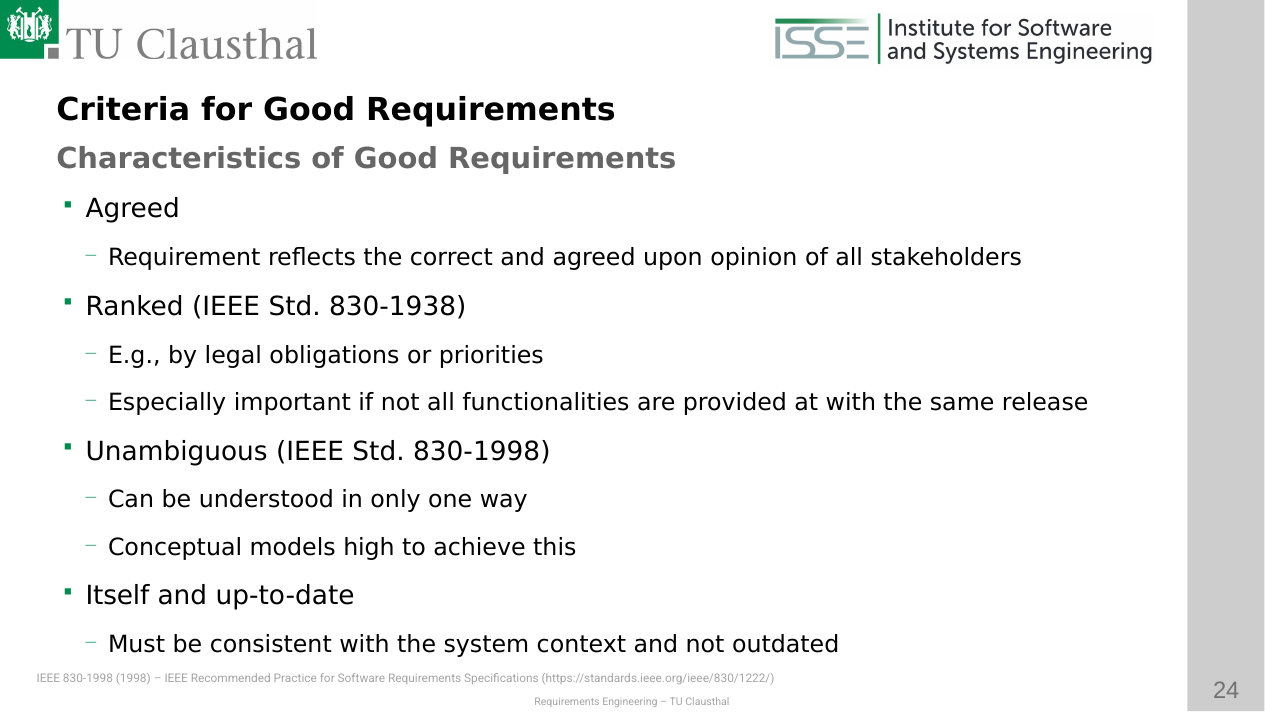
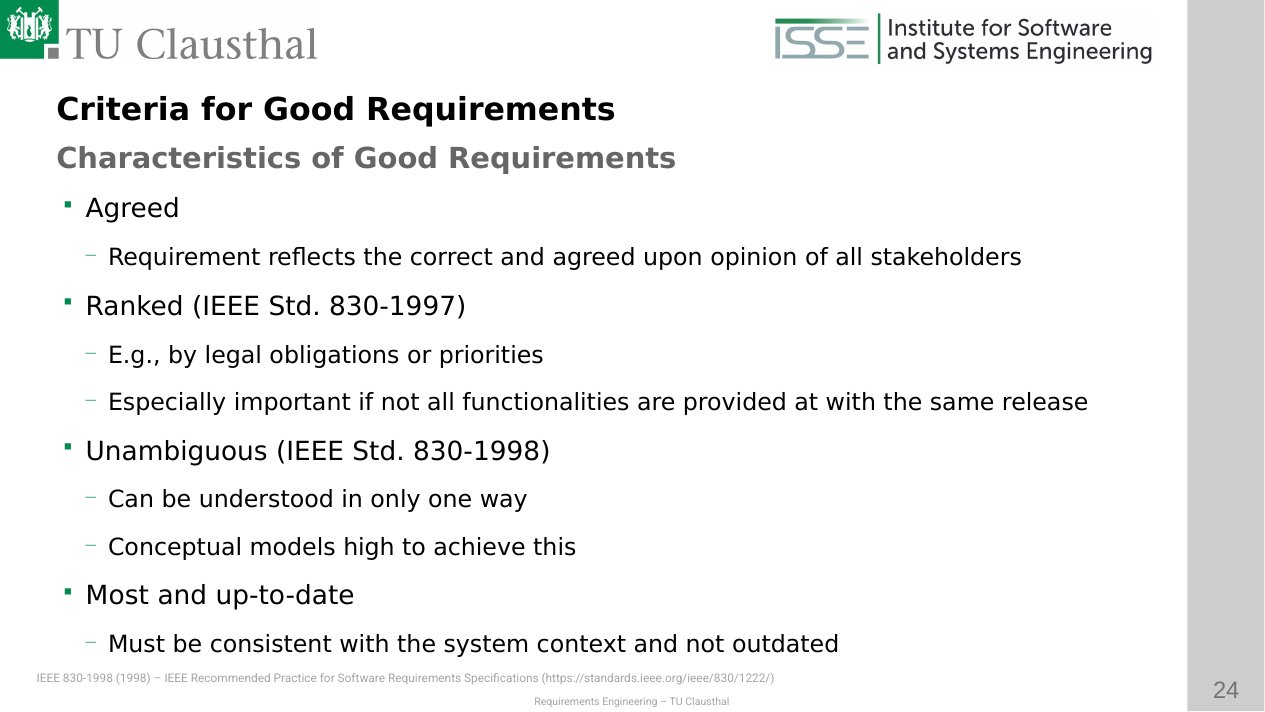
830-1938: 830-1938 -> 830-1997
Itself: Itself -> Most
